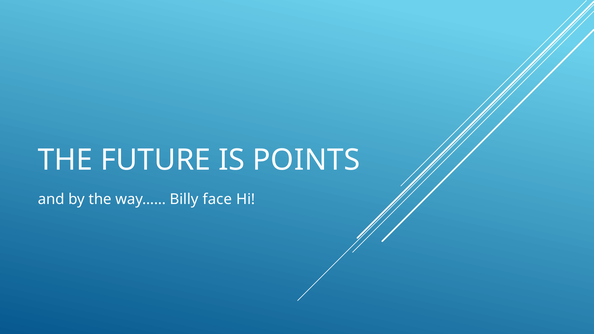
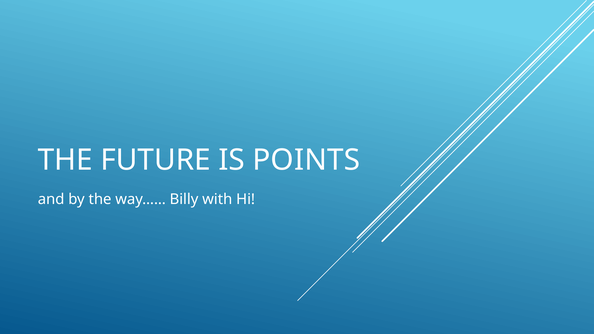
face: face -> with
